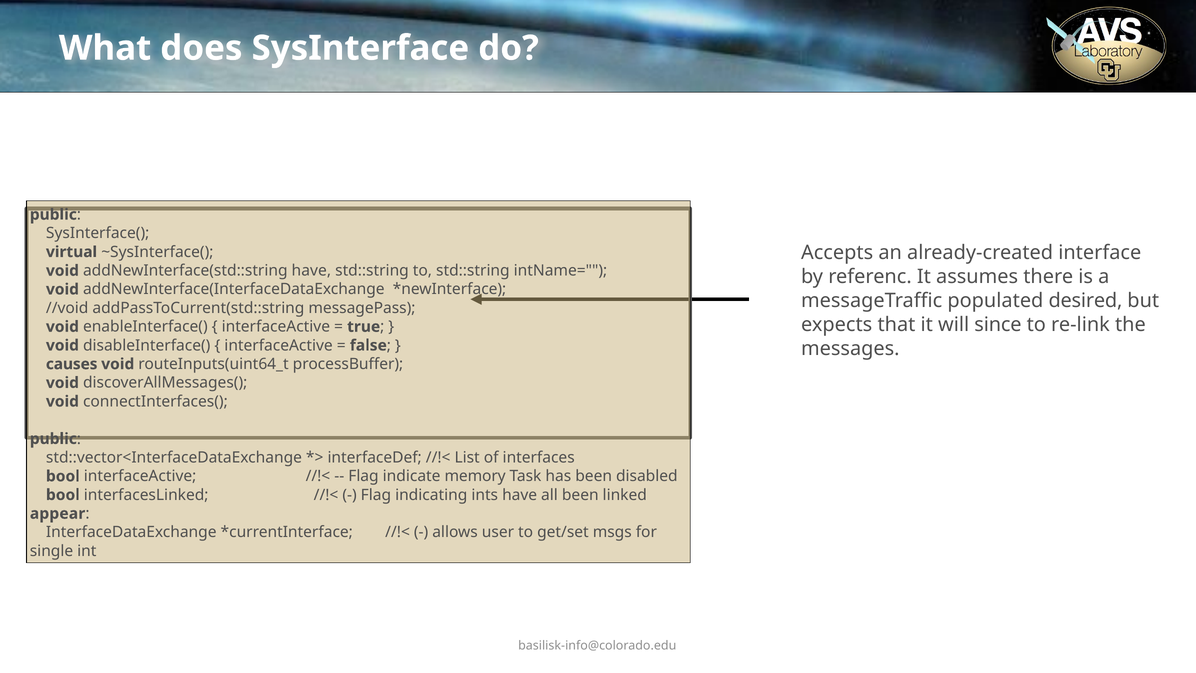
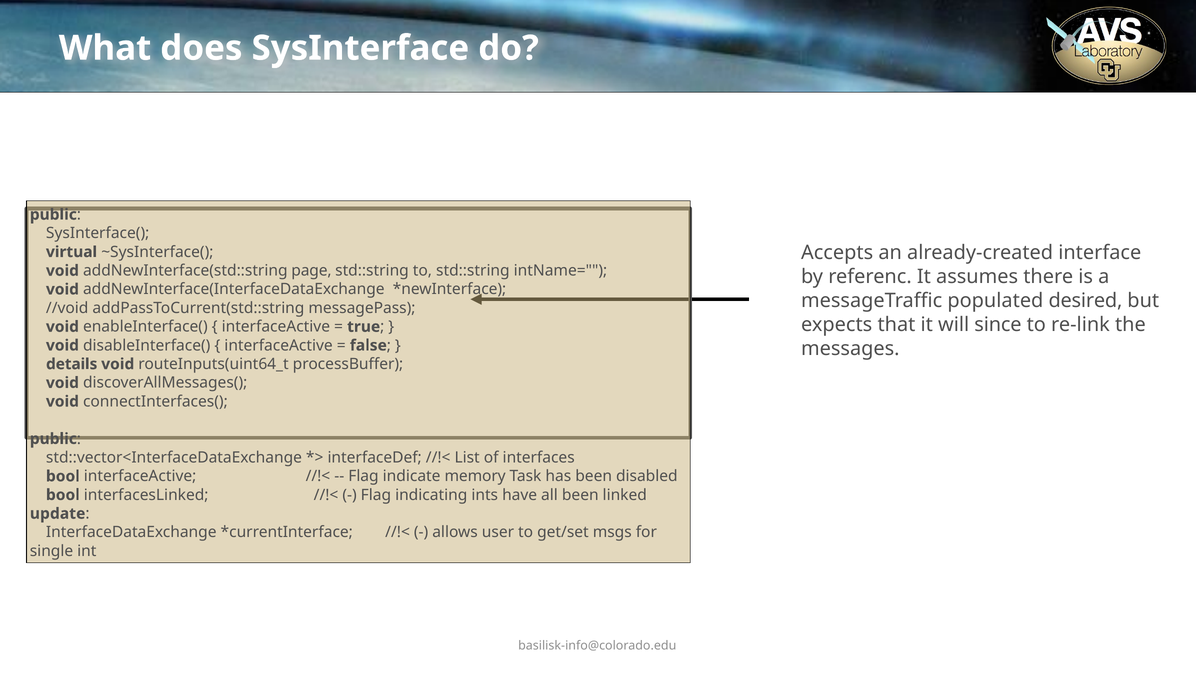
addNewInterface(std::string have: have -> page
causes: causes -> details
appear: appear -> update
